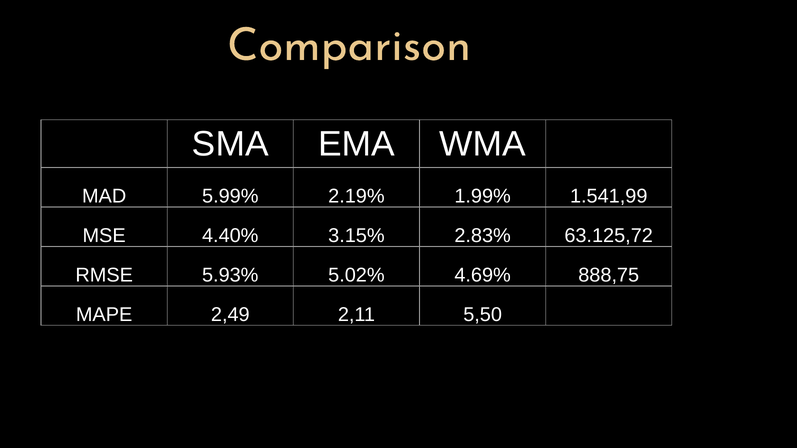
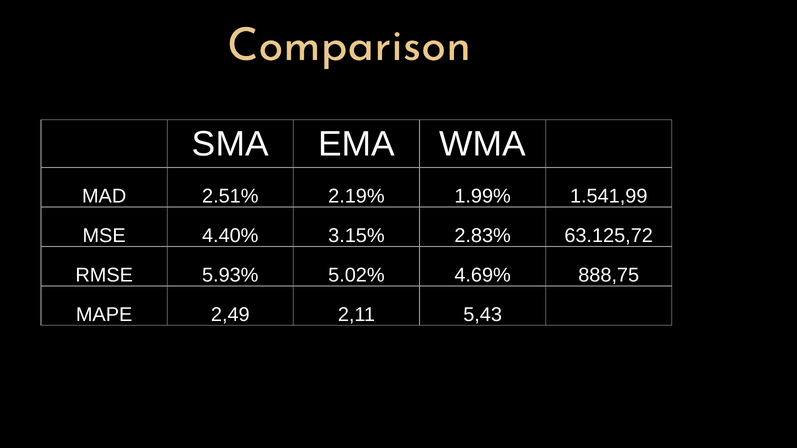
5.99%: 5.99% -> 2.51%
5,50: 5,50 -> 5,43
